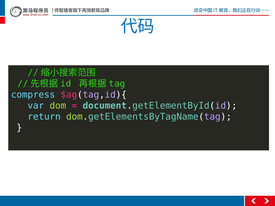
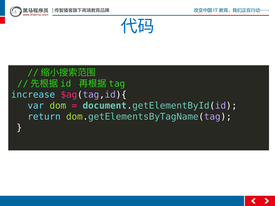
compress: compress -> increase
